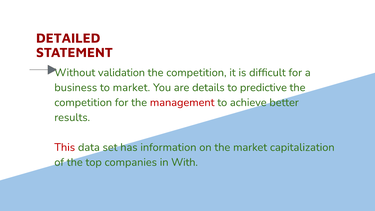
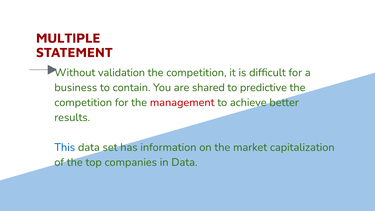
DETAILED: DETAILED -> MULTIPLE
to market: market -> contain
details: details -> shared
This colour: red -> blue
in With: With -> Data
